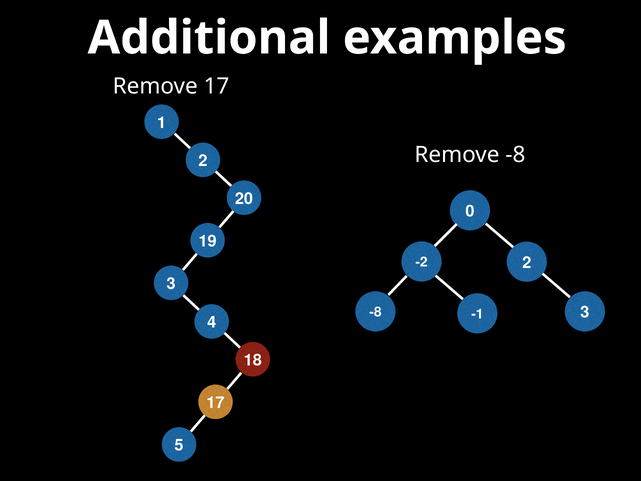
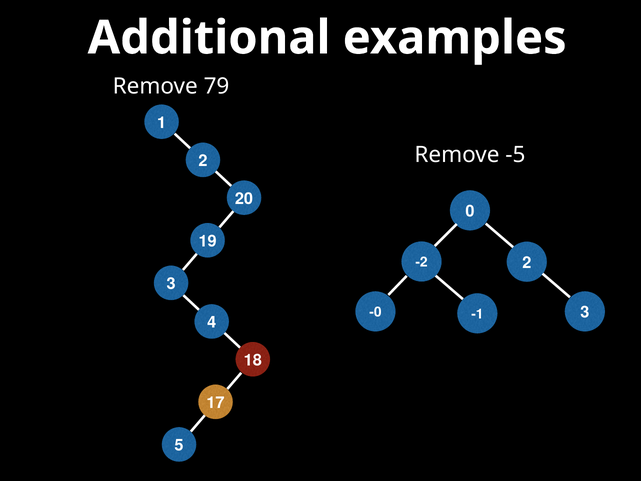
Remove 17: 17 -> 79
Remove -8: -8 -> -5
-8 at (375, 312): -8 -> -0
